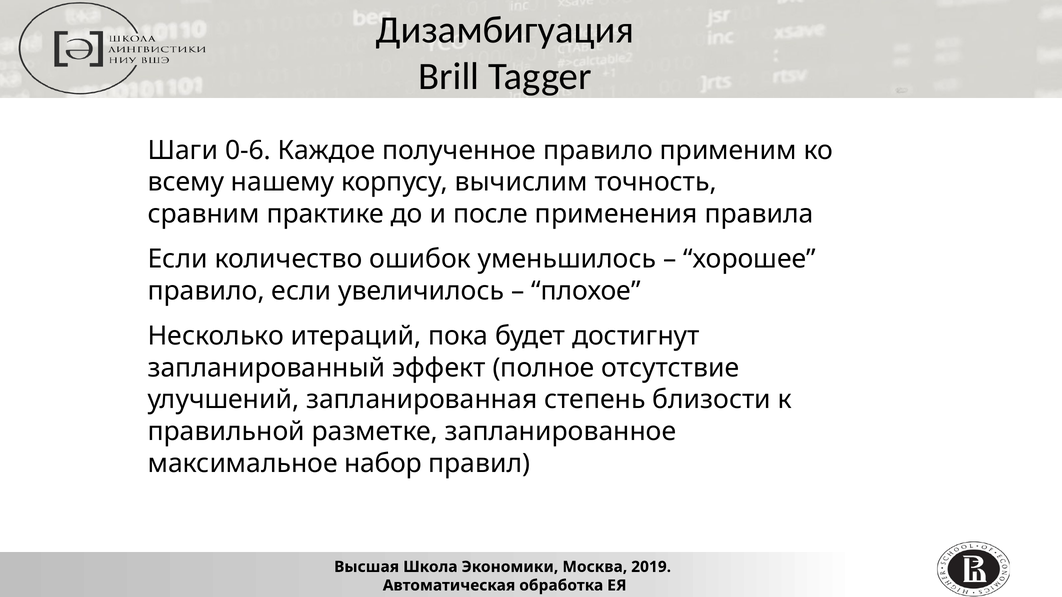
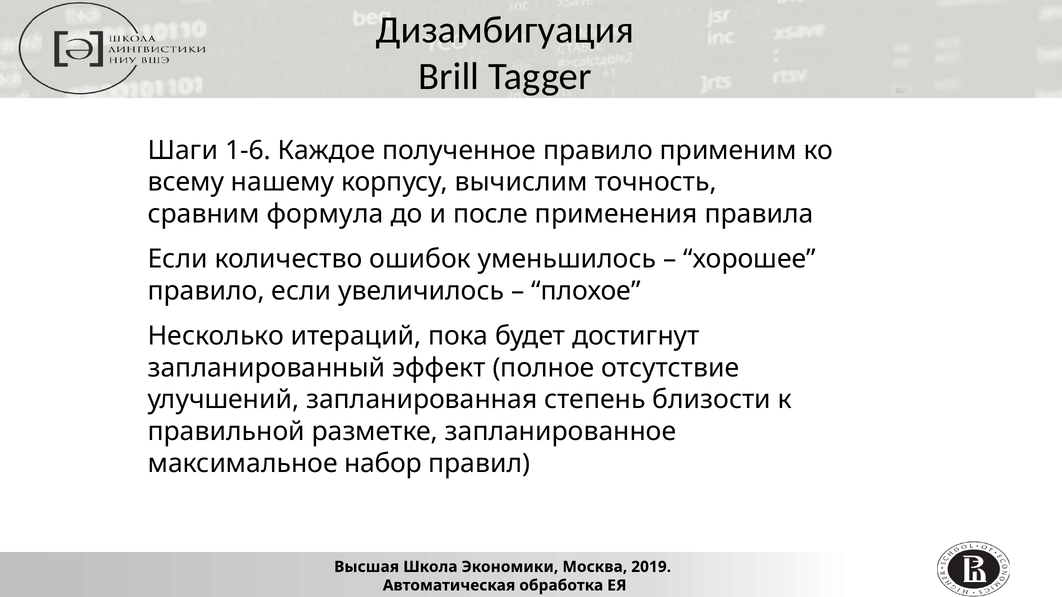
0-6: 0-6 -> 1-6
практике: практике -> формула
